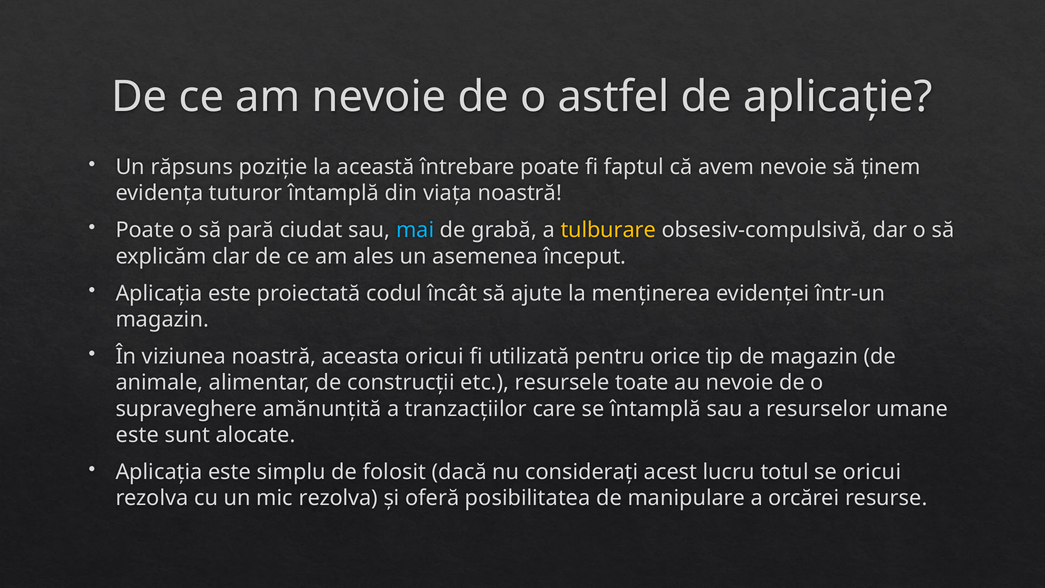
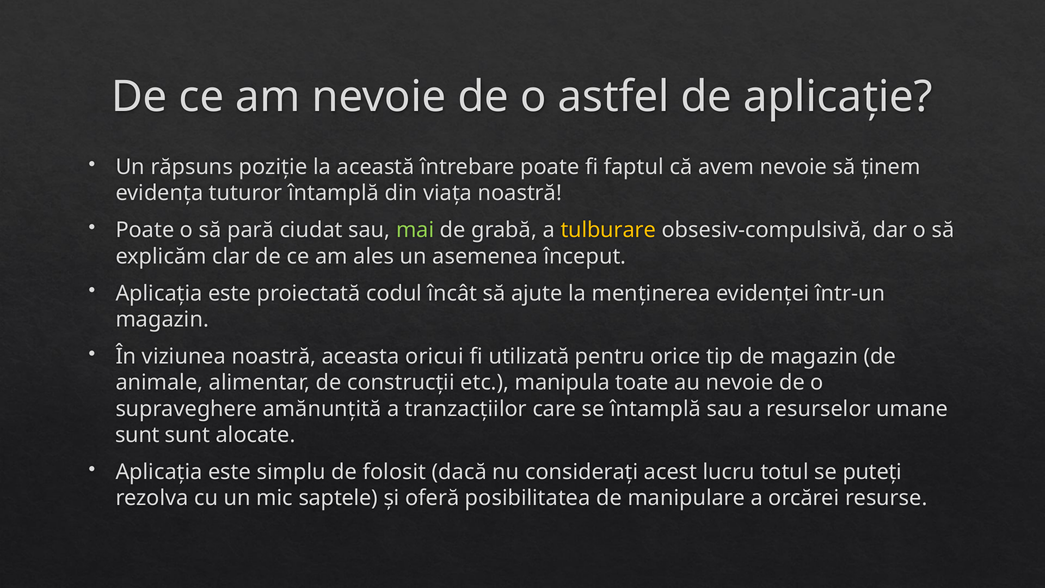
mai colour: light blue -> light green
resursele: resursele -> manipula
este at (137, 435): este -> sunt
se oricui: oricui -> puteți
mic rezolva: rezolva -> saptele
